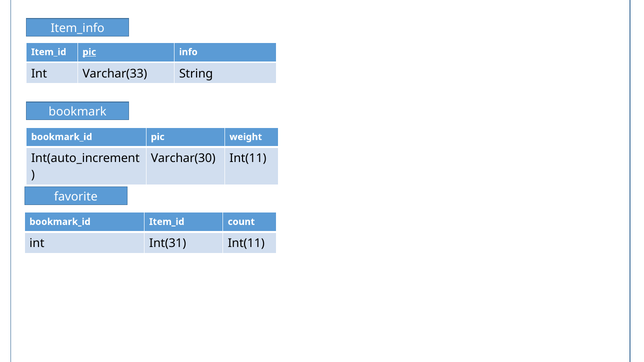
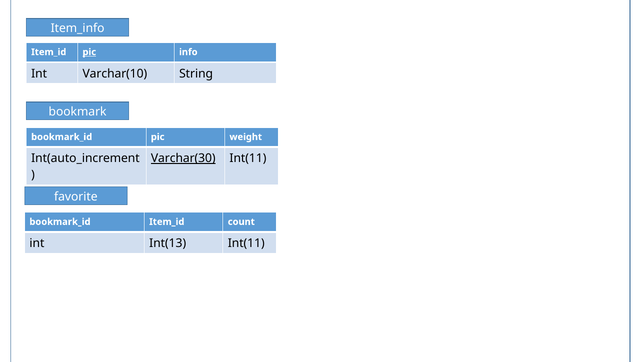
Varchar(33: Varchar(33 -> Varchar(10
Varchar(30 underline: none -> present
Int(31: Int(31 -> Int(13
